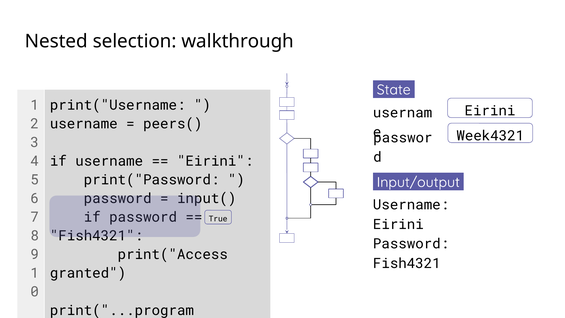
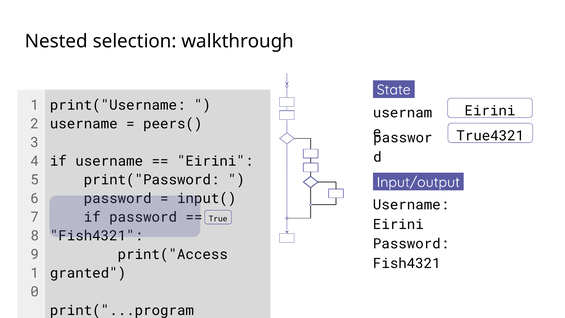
Week4321: Week4321 -> True4321
